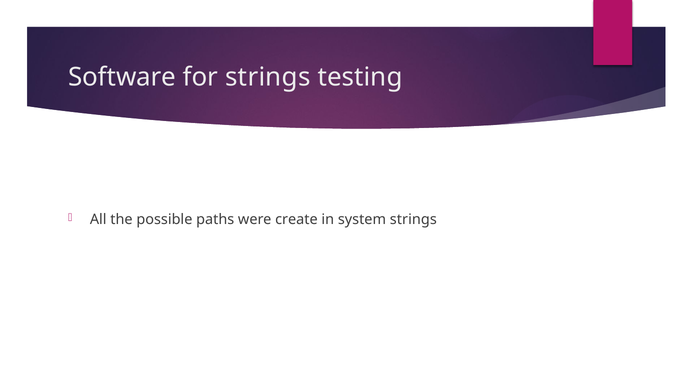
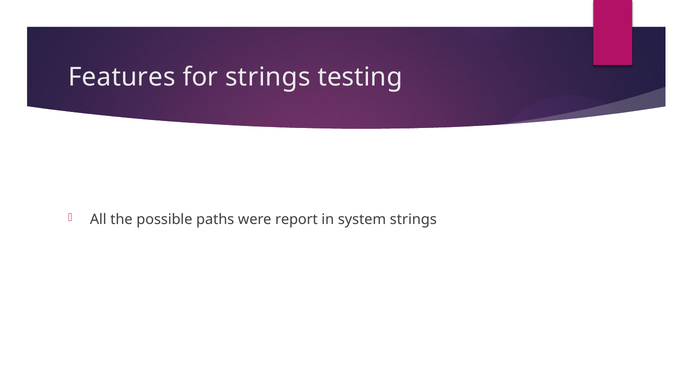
Software: Software -> Features
create: create -> report
